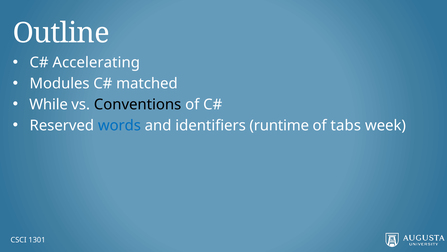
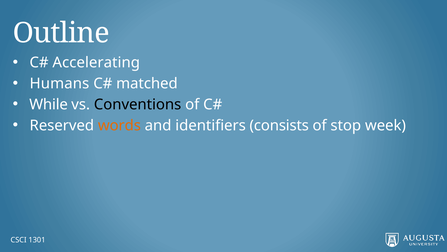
Modules: Modules -> Humans
words colour: blue -> orange
runtime: runtime -> consists
tabs: tabs -> stop
